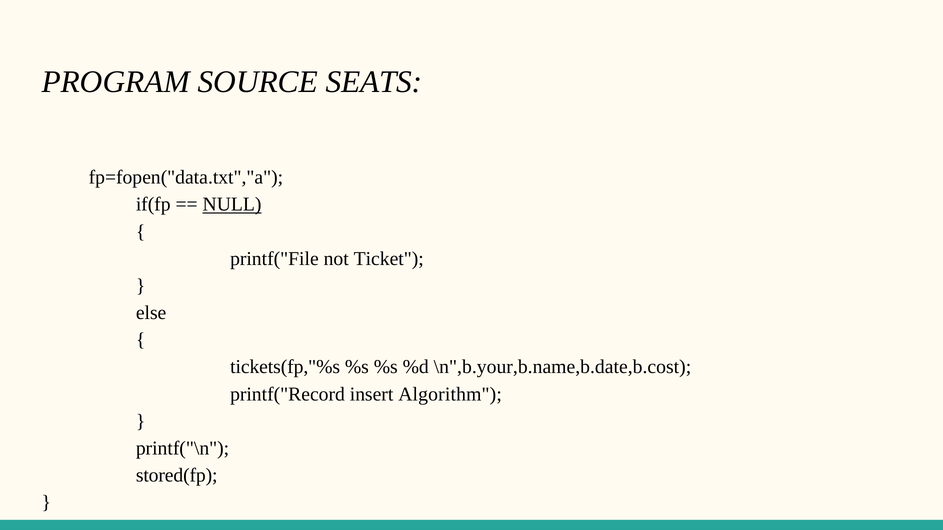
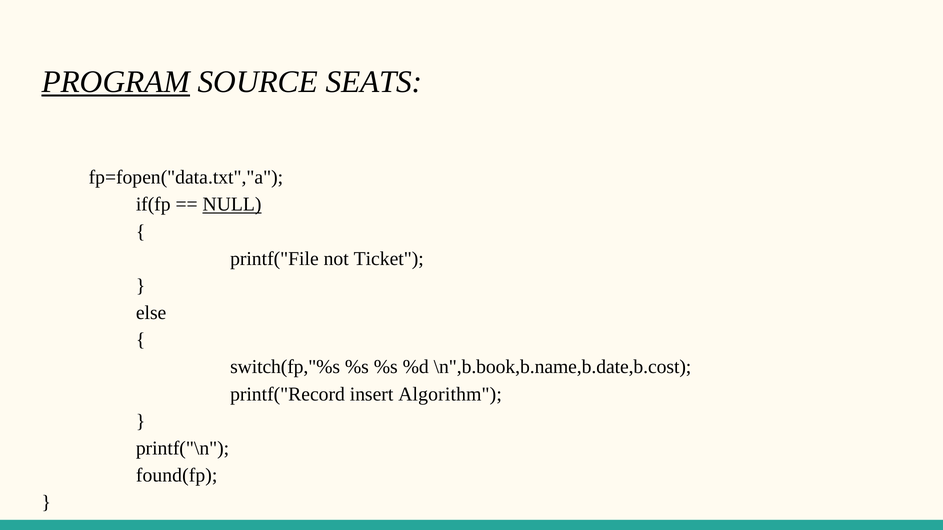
PROGRAM underline: none -> present
tickets(fp,"%s: tickets(fp,"%s -> switch(fp,"%s
\n",b.your,b.name,b.date,b.cost: \n",b.your,b.name,b.date,b.cost -> \n",b.book,b.name,b.date,b.cost
stored(fp: stored(fp -> found(fp
